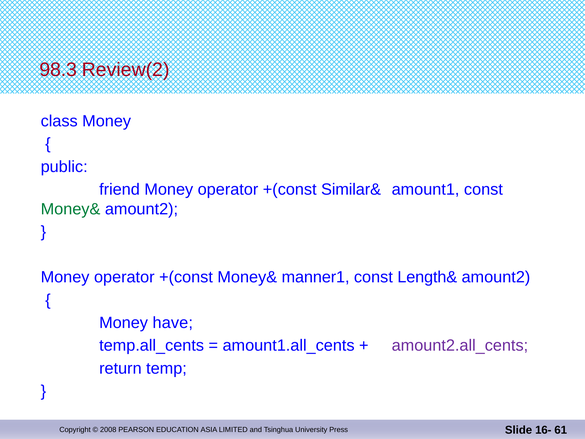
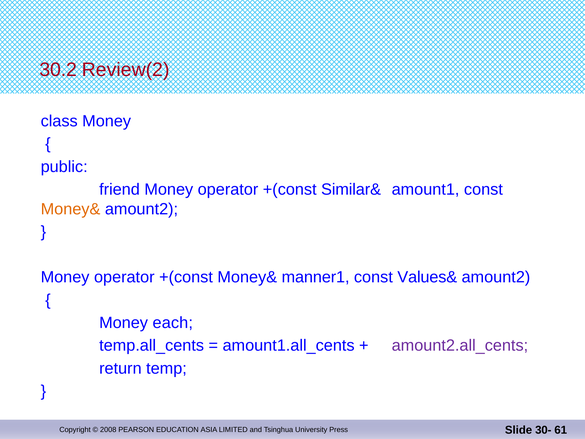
98.3: 98.3 -> 30.2
Money& at (71, 209) colour: green -> orange
Length&: Length& -> Values&
have: have -> each
16-: 16- -> 30-
